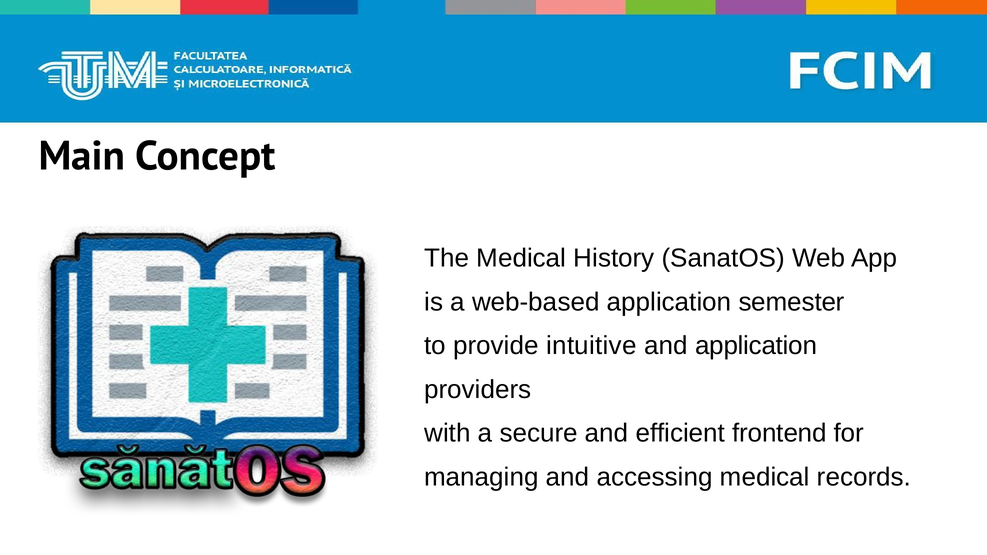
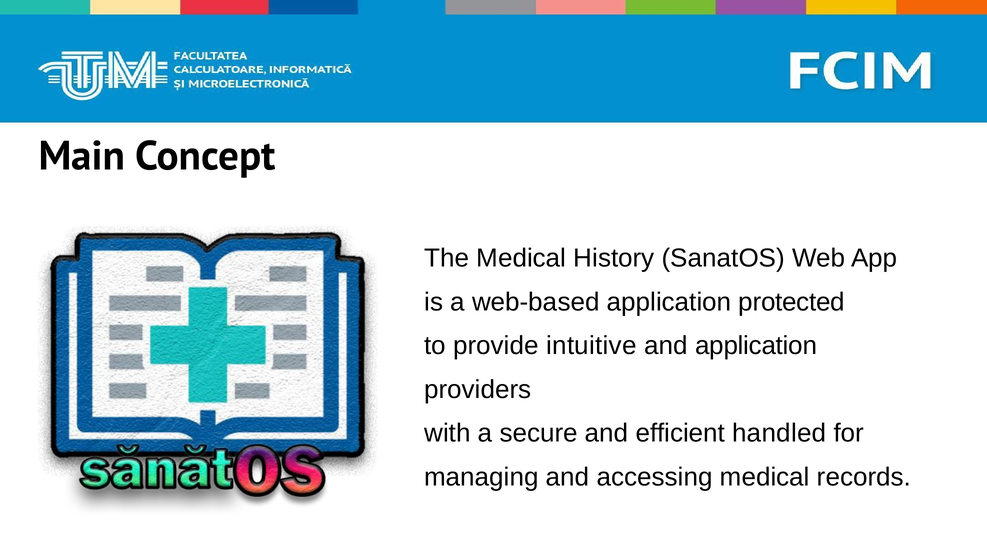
semester: semester -> protected
frontend: frontend -> handled
